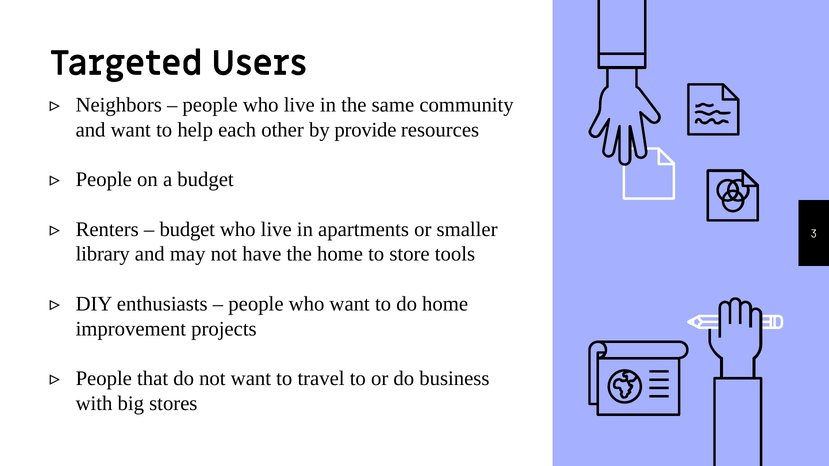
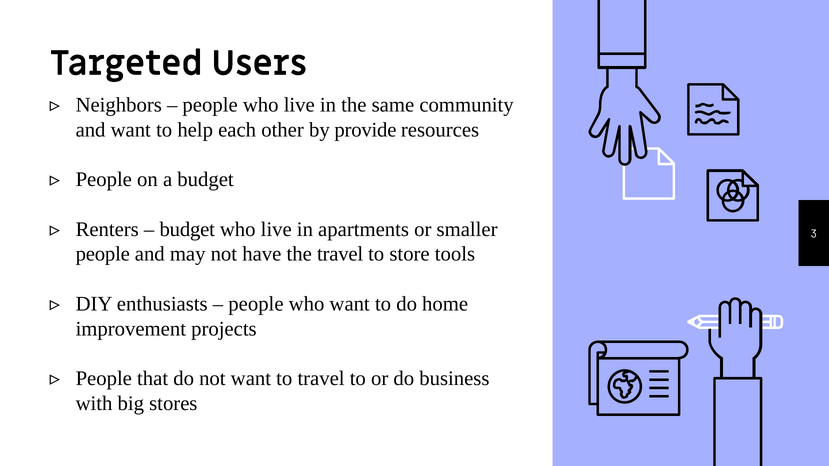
library at (103, 254): library -> people
the home: home -> travel
